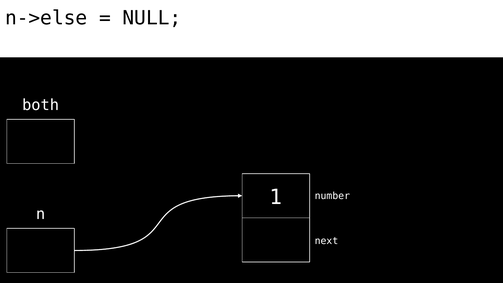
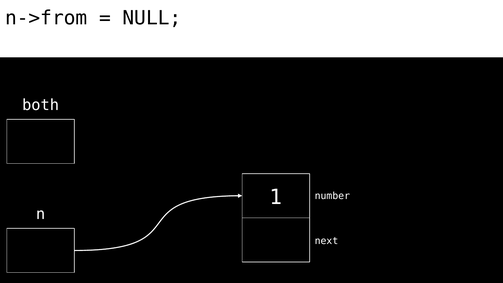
n->else: n->else -> n->from
